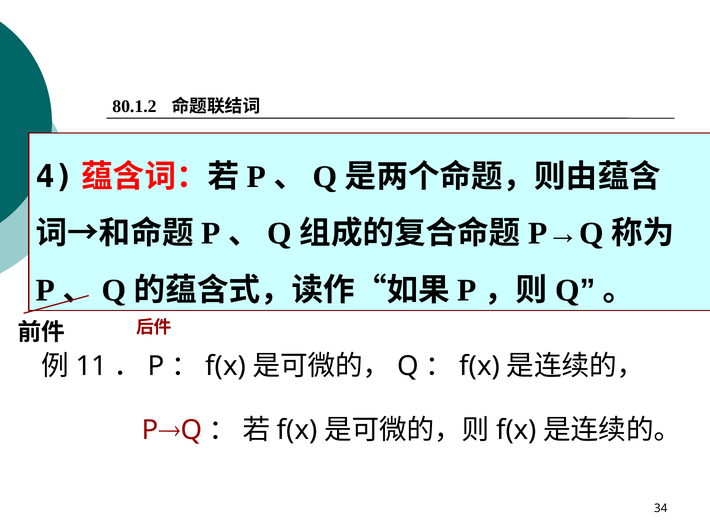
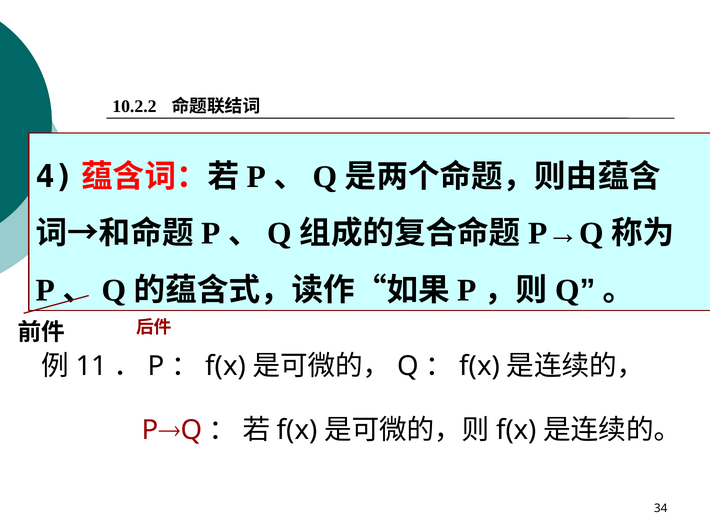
80.1.2: 80.1.2 -> 10.2.2
